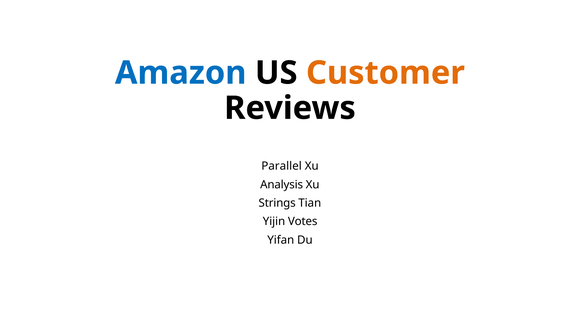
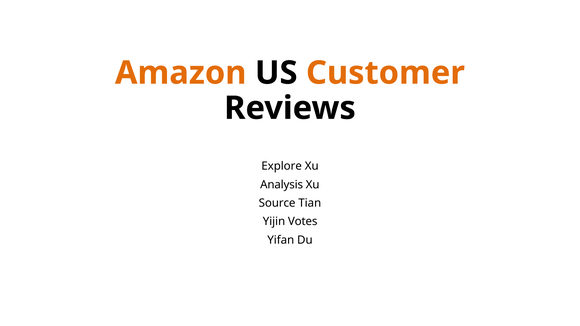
Amazon colour: blue -> orange
Parallel: Parallel -> Explore
Strings: Strings -> Source
